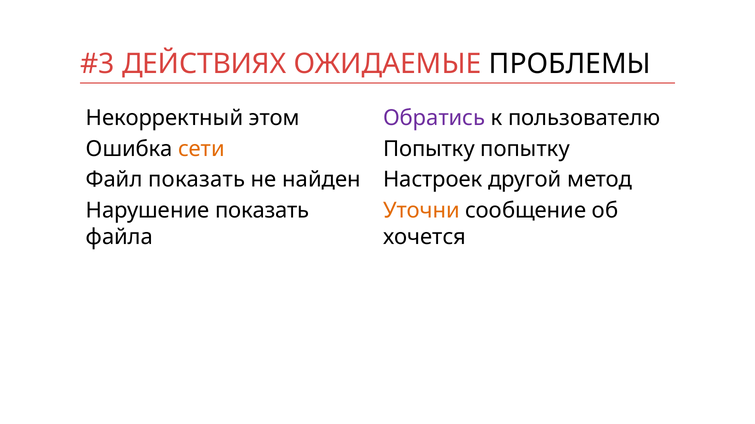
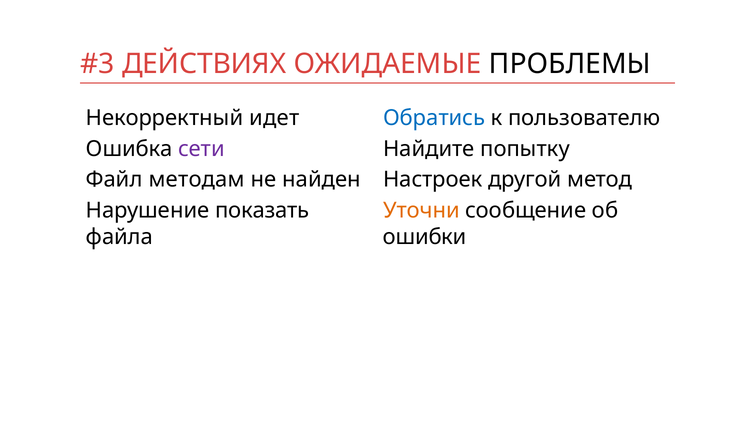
этом: этом -> идет
Обратись colour: purple -> blue
сети colour: orange -> purple
Попытку at (429, 149): Попытку -> Найдите
Файл показать: показать -> методам
хочется: хочется -> ошибки
